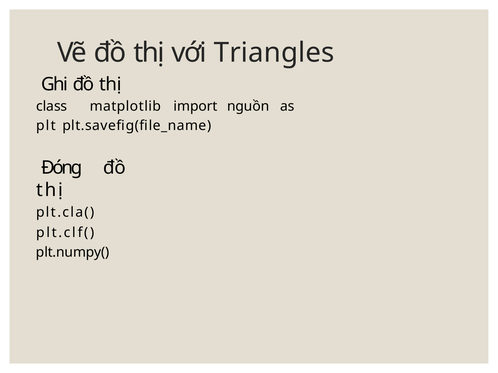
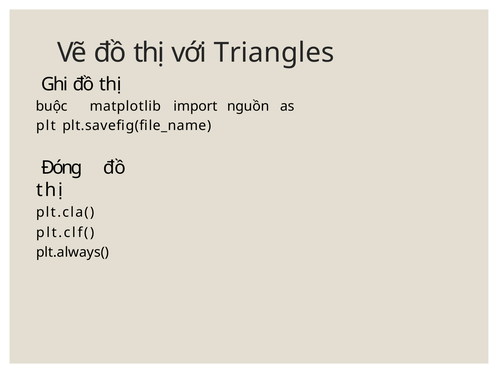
class: class -> buộc
plt.numpy(: plt.numpy( -> plt.always(
